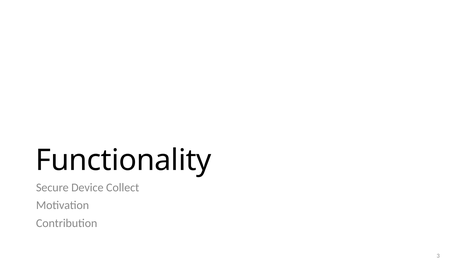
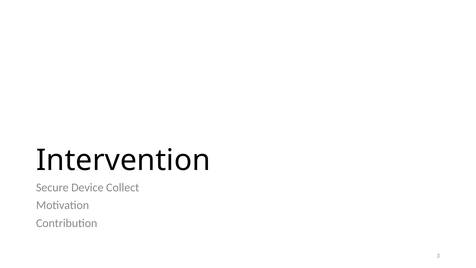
Functionality: Functionality -> Intervention
